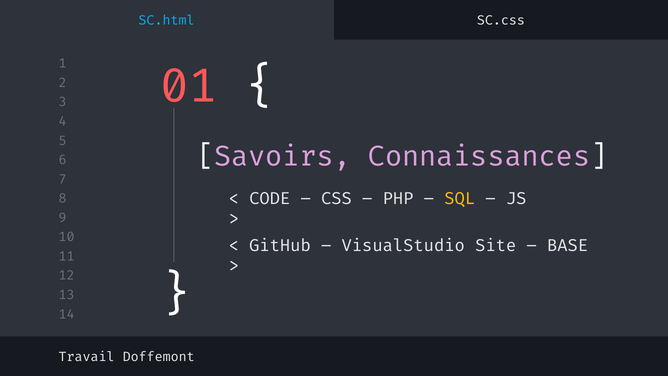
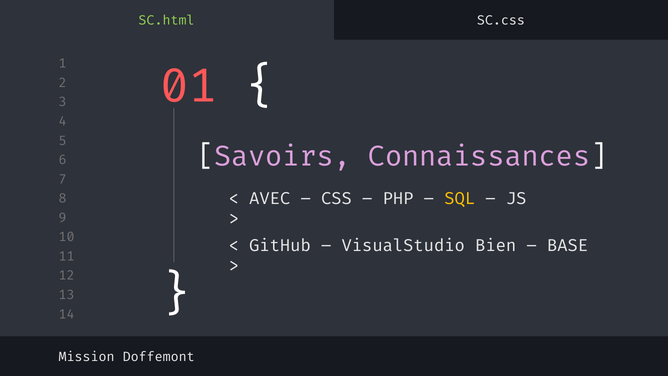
SC.html colour: light blue -> light green
CODE: CODE -> AVEC
Site: Site -> Bien
Travail: Travail -> Mission
